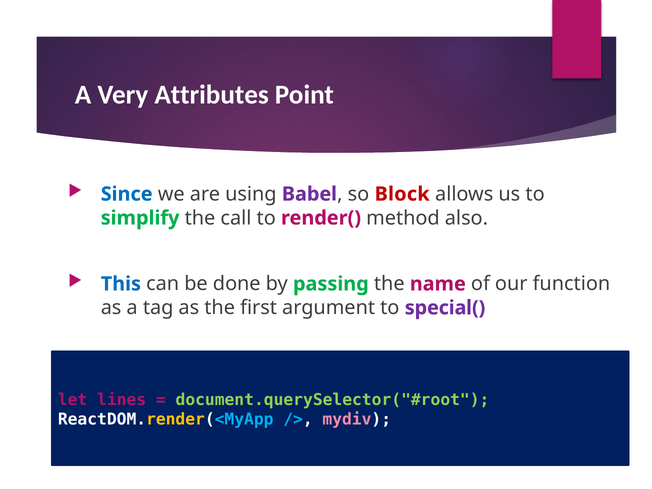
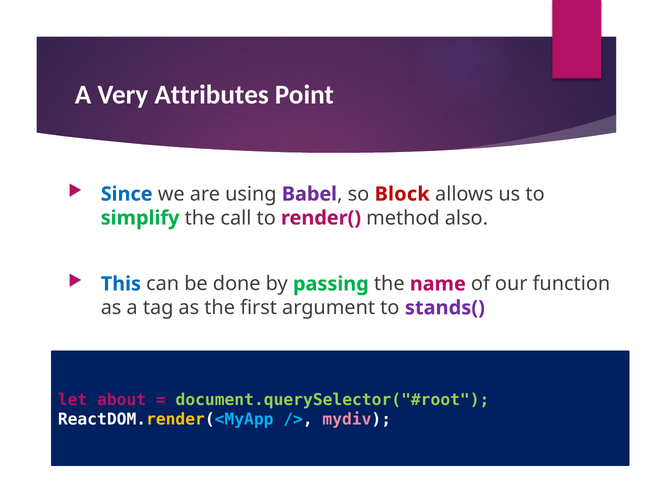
special(: special( -> stands(
lines: lines -> about
